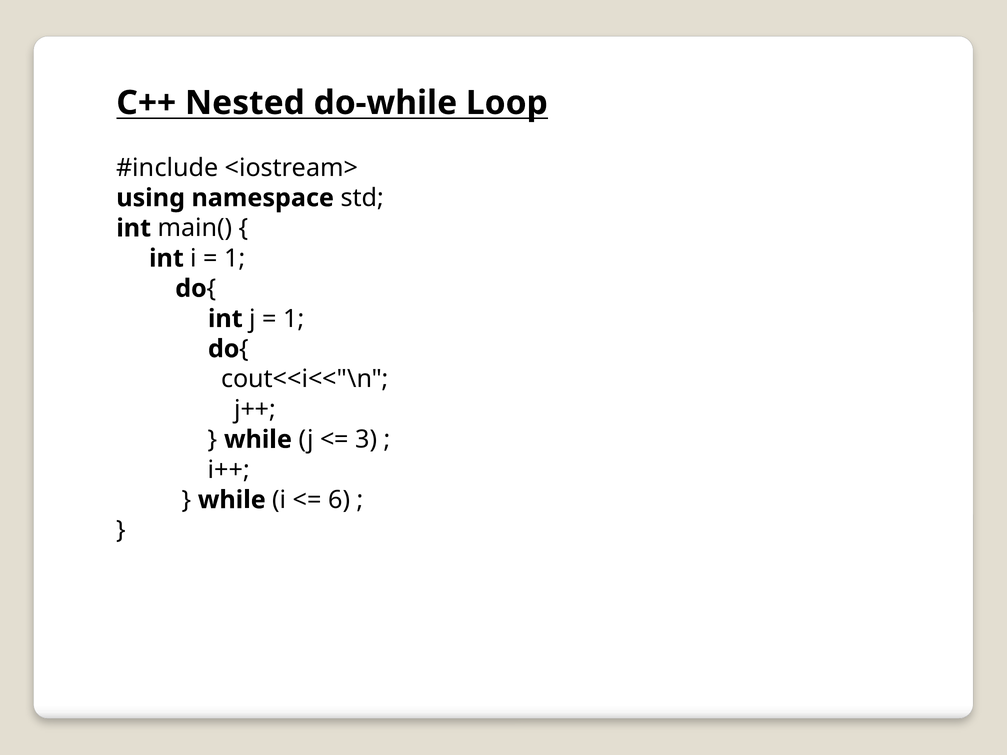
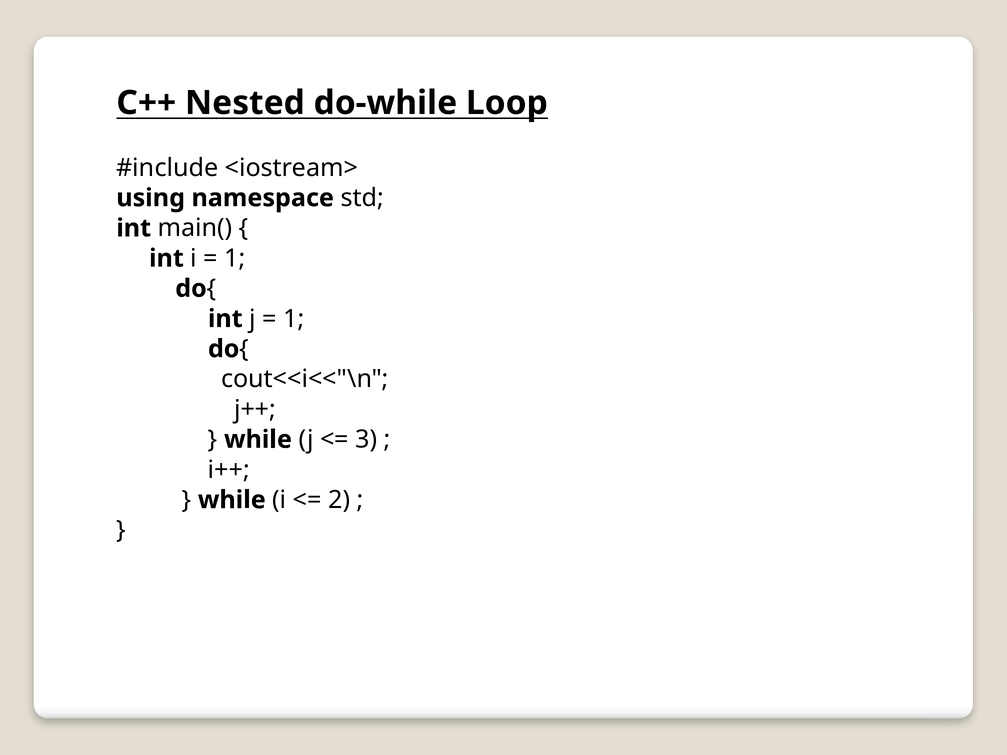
6: 6 -> 2
